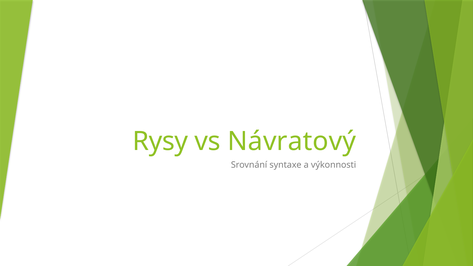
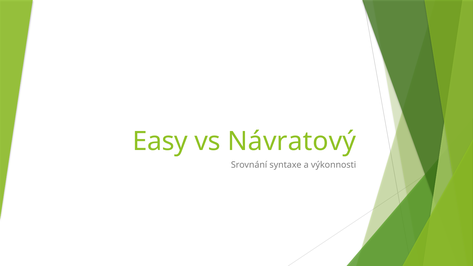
Rysy: Rysy -> Easy
